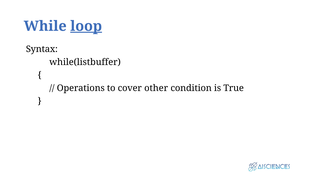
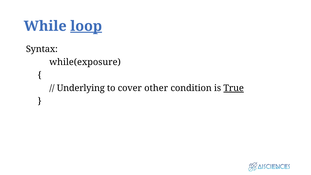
while(listbuffer: while(listbuffer -> while(exposure
Operations: Operations -> Underlying
True underline: none -> present
